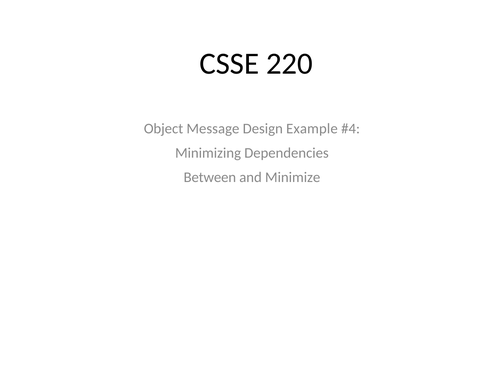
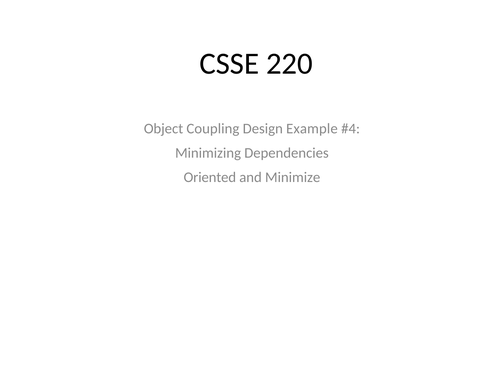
Message: Message -> Coupling
Between: Between -> Oriented
